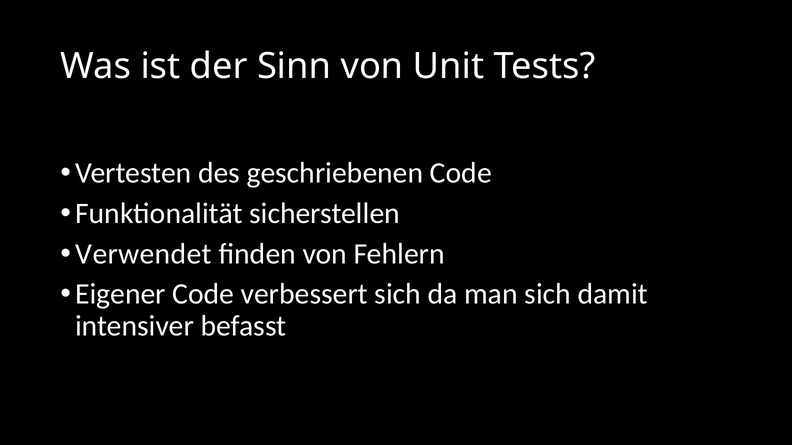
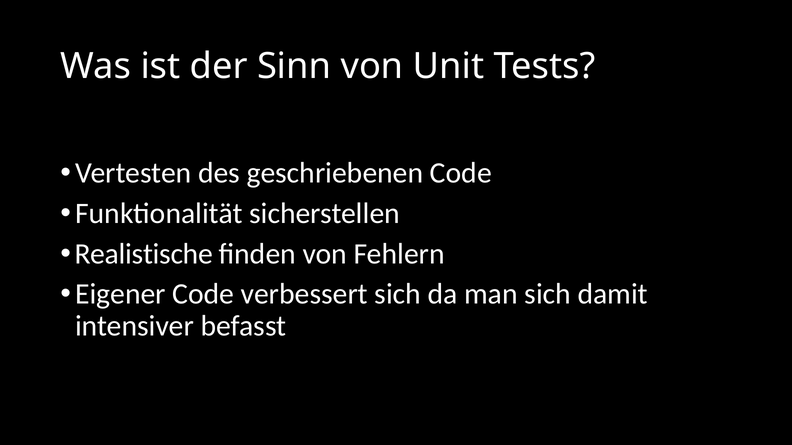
Verwendet: Verwendet -> Realistische
